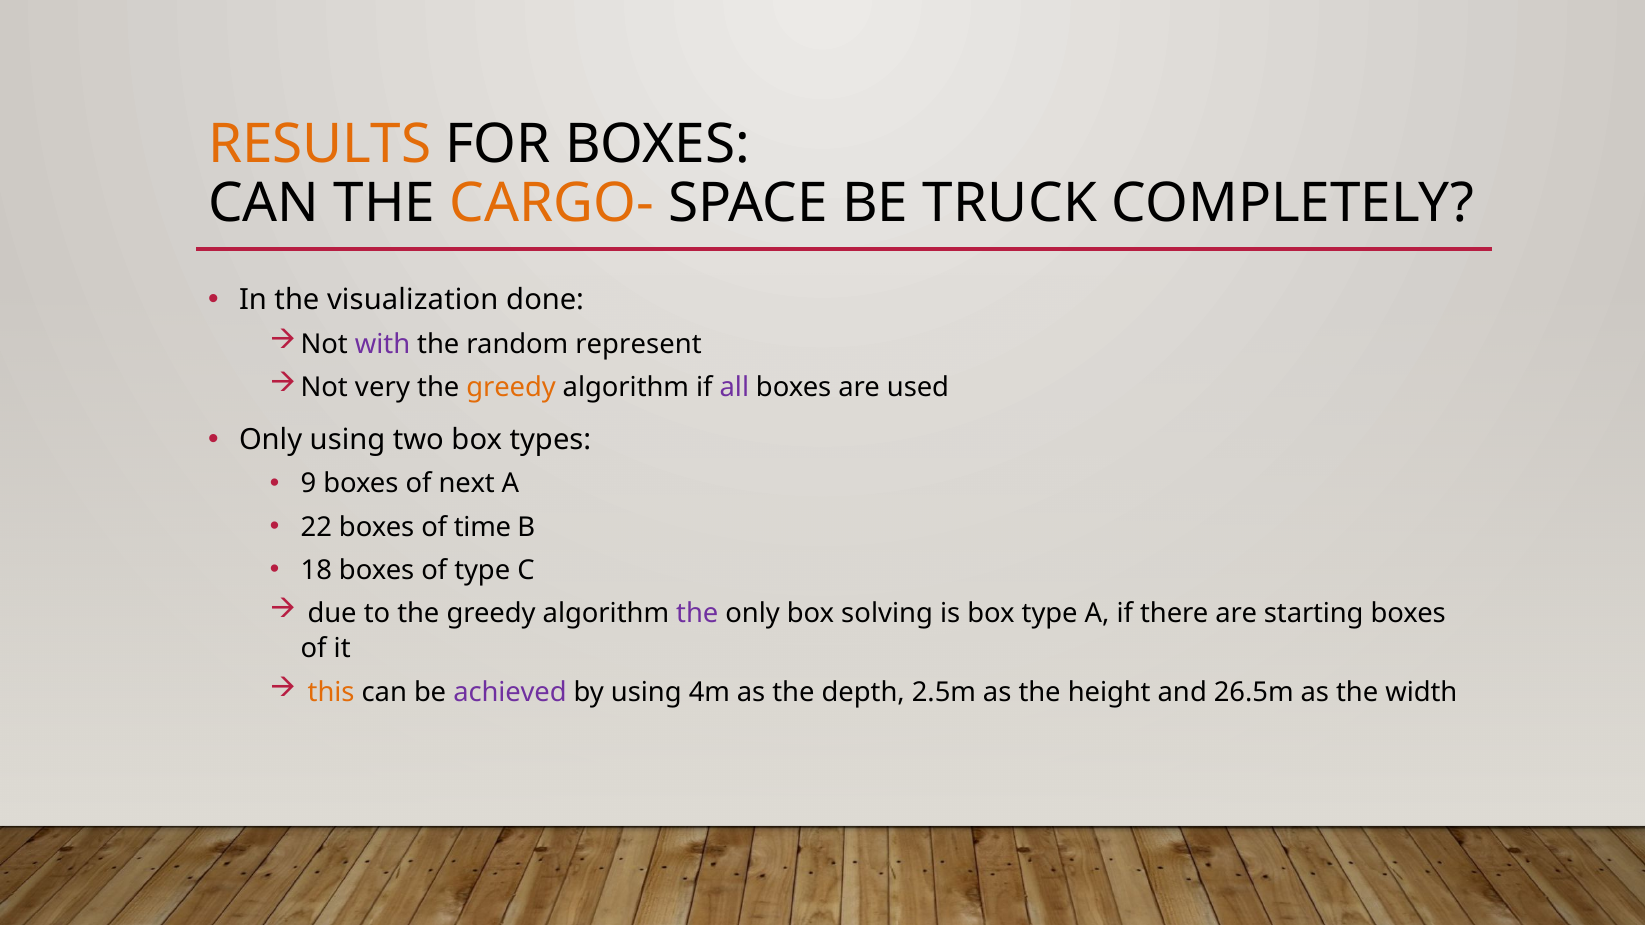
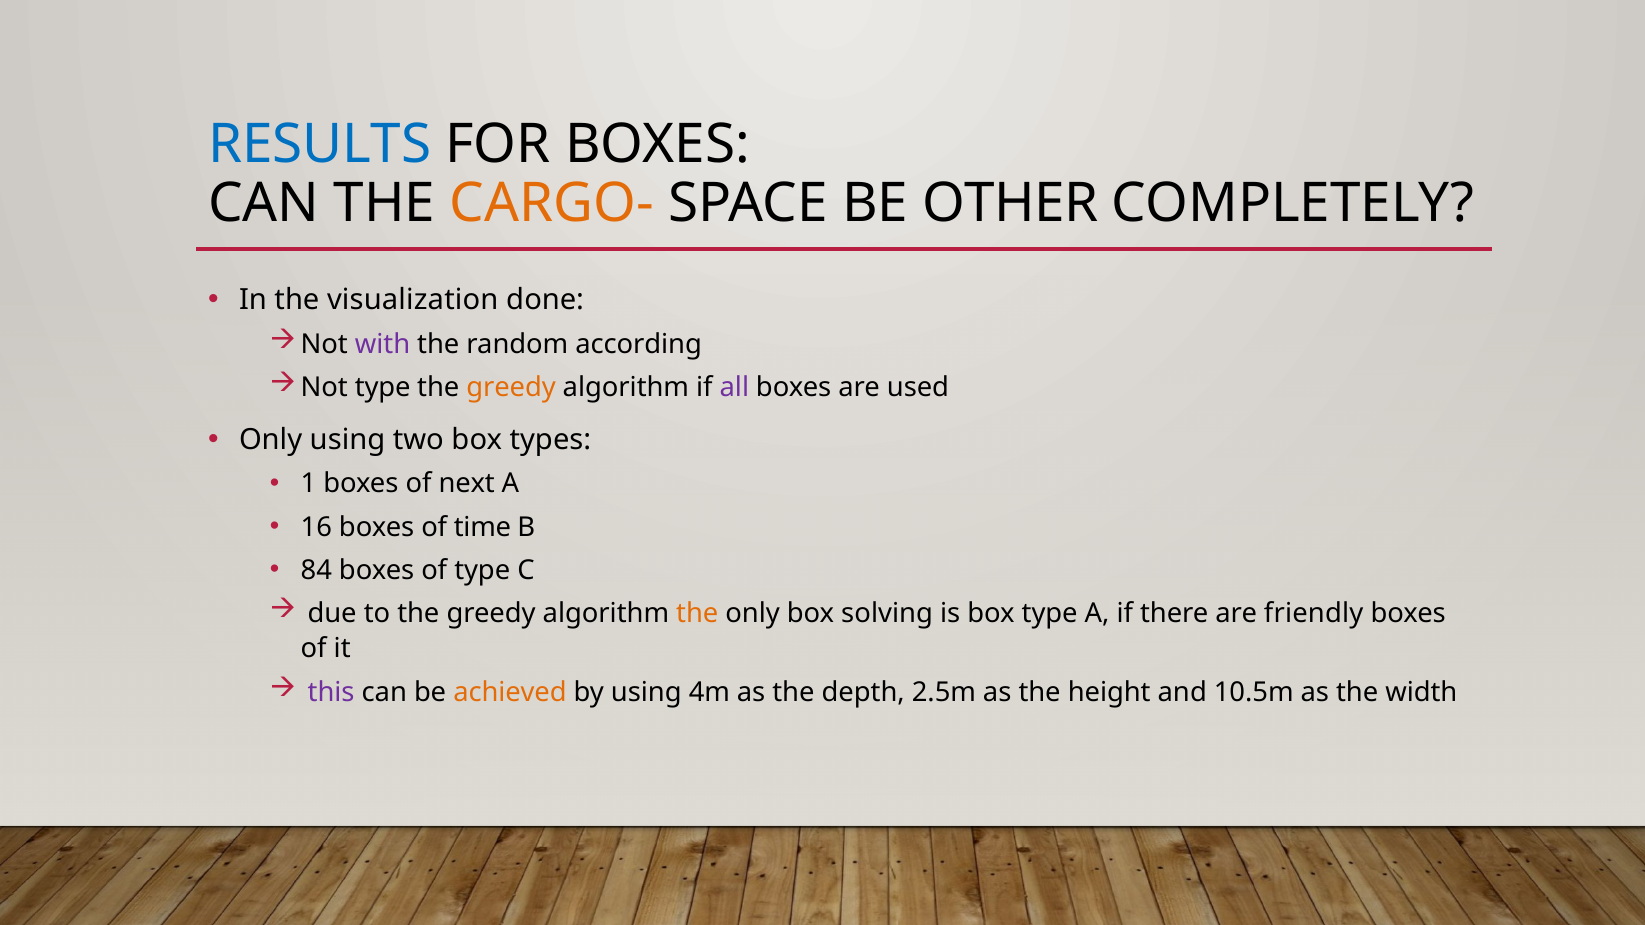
RESULTS colour: orange -> blue
TRUCK: TRUCK -> OTHER
represent: represent -> according
Not very: very -> type
9: 9 -> 1
22: 22 -> 16
18: 18 -> 84
the at (697, 614) colour: purple -> orange
starting: starting -> friendly
this colour: orange -> purple
achieved colour: purple -> orange
26.5m: 26.5m -> 10.5m
